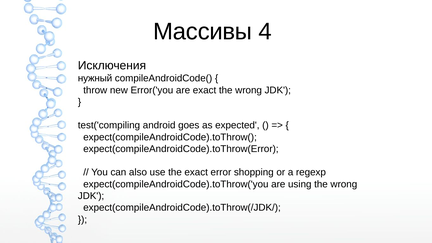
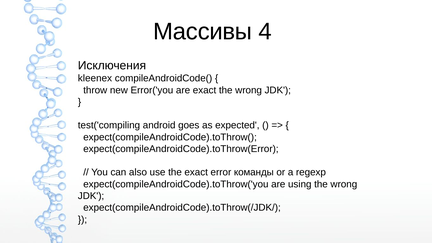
нужный: нужный -> kleenex
shopping: shopping -> команды
